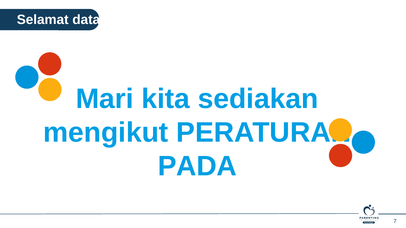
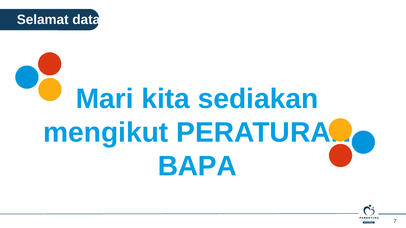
PADA: PADA -> BAPA
